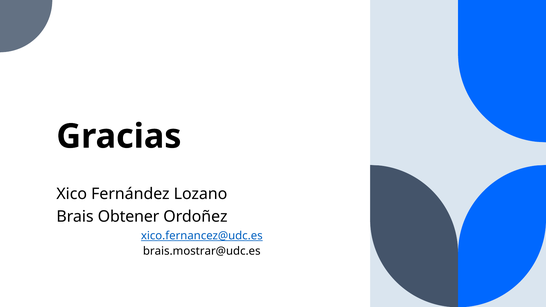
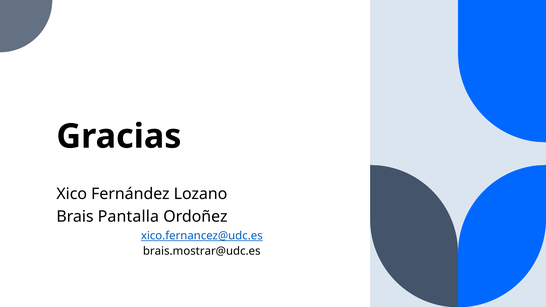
Obtener: Obtener -> Pantalla
